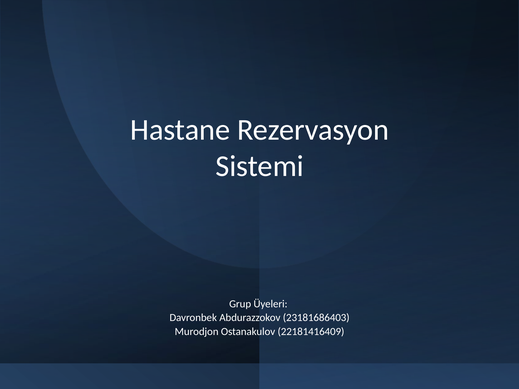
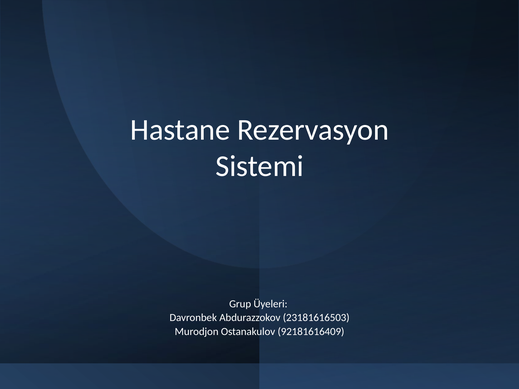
23181686403: 23181686403 -> 23181616503
22181416409: 22181416409 -> 92181616409
